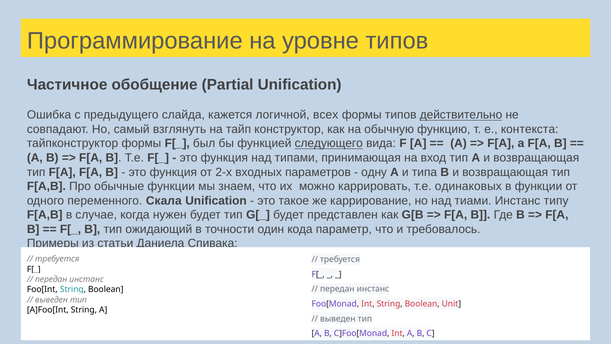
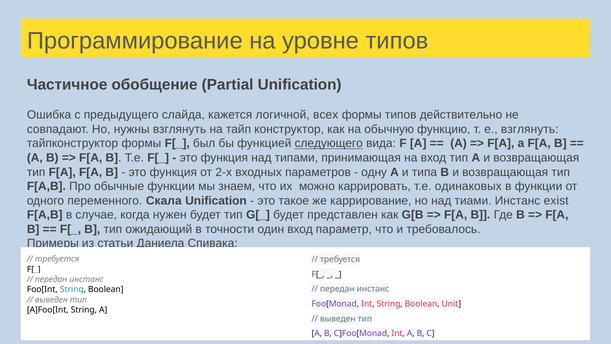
действительно underline: present -> none
самый: самый -> нужны
е контекста: контекста -> взглянуть
типу: типу -> exist
один кода: кода -> вход
